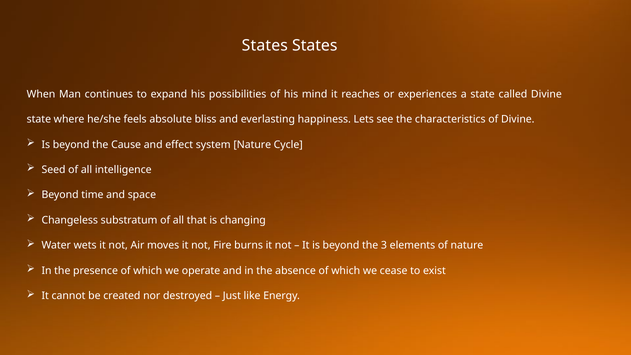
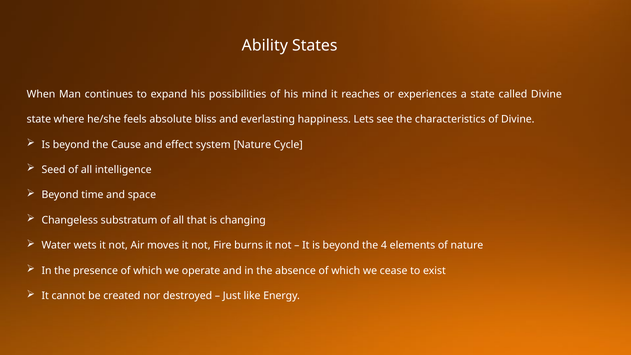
States at (265, 45): States -> Ability
3: 3 -> 4
